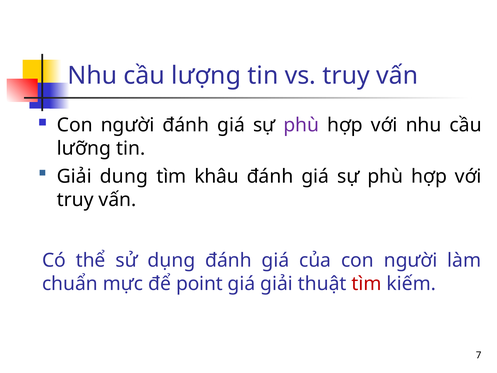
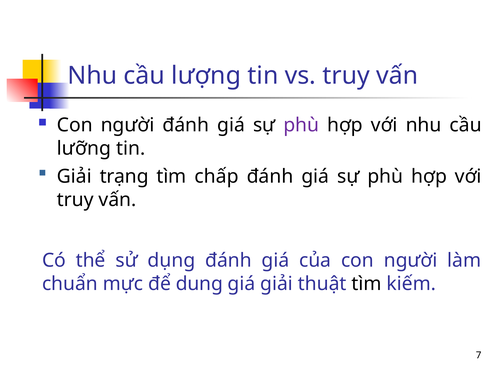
dung: dung -> trạng
khâu: khâu -> chấp
point: point -> dung
tìm at (367, 284) colour: red -> black
